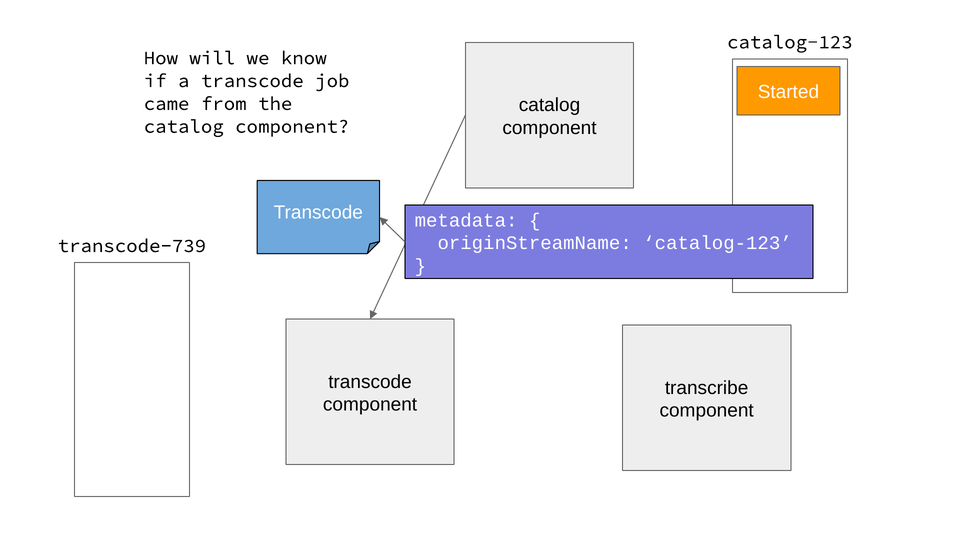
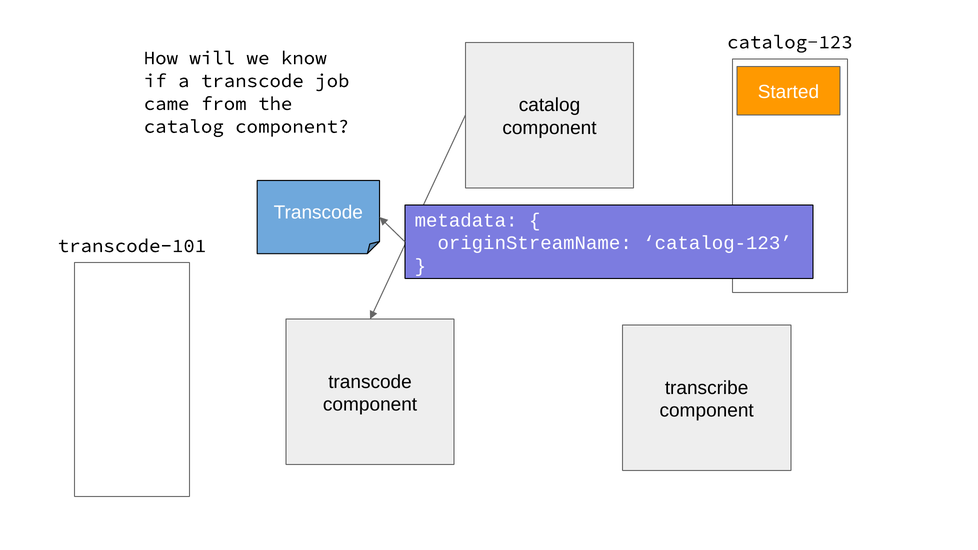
transcode-739: transcode-739 -> transcode-101
